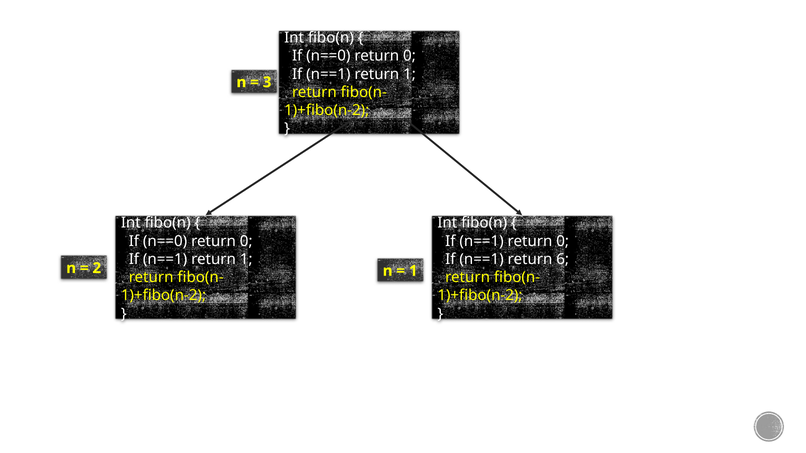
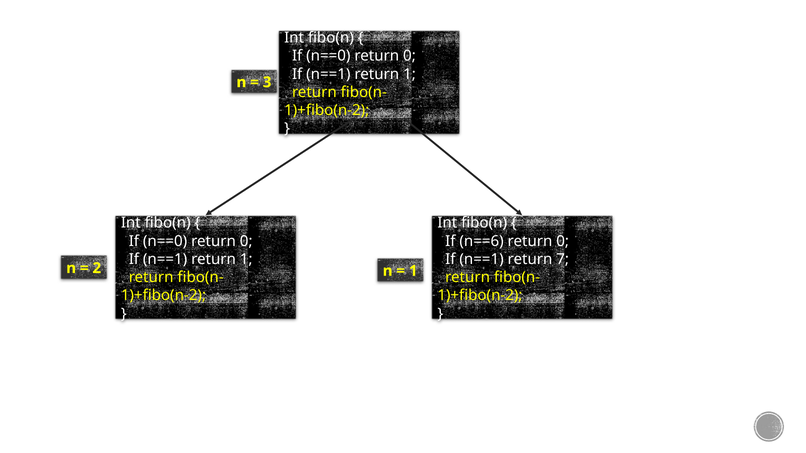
n==1 at (482, 241): n==1 -> n==6
6: 6 -> 7
